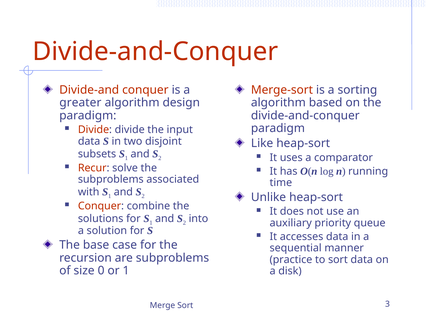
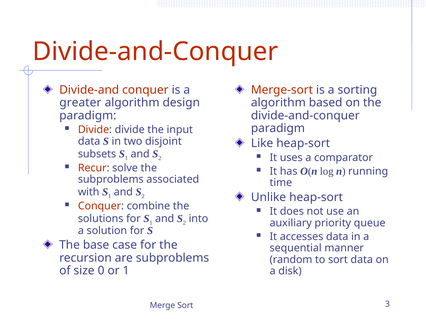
practice: practice -> random
